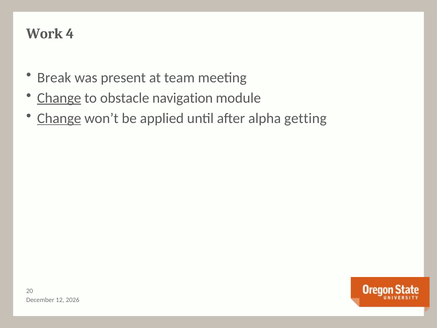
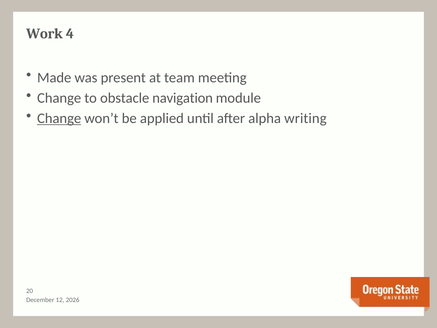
Break: Break -> Made
Change at (59, 98) underline: present -> none
getting: getting -> writing
